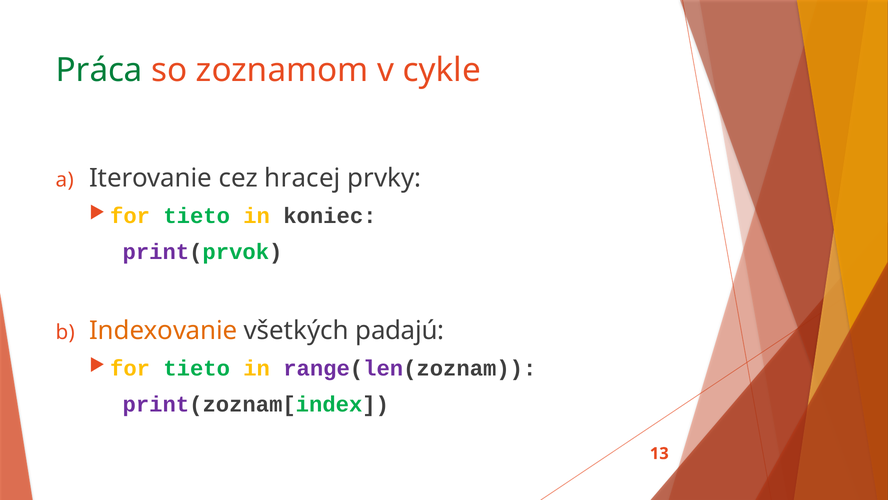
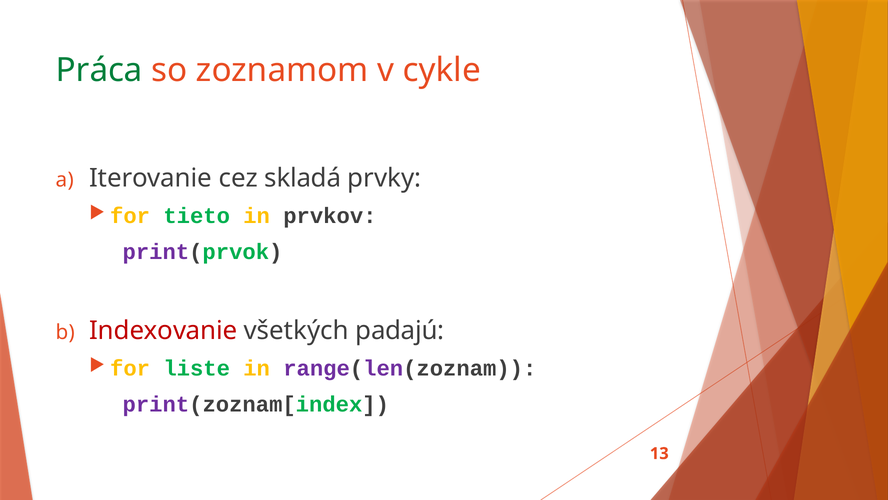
hracej: hracej -> skladá
koniec: koniec -> prvkov
Indexovanie colour: orange -> red
tieto at (197, 368): tieto -> liste
